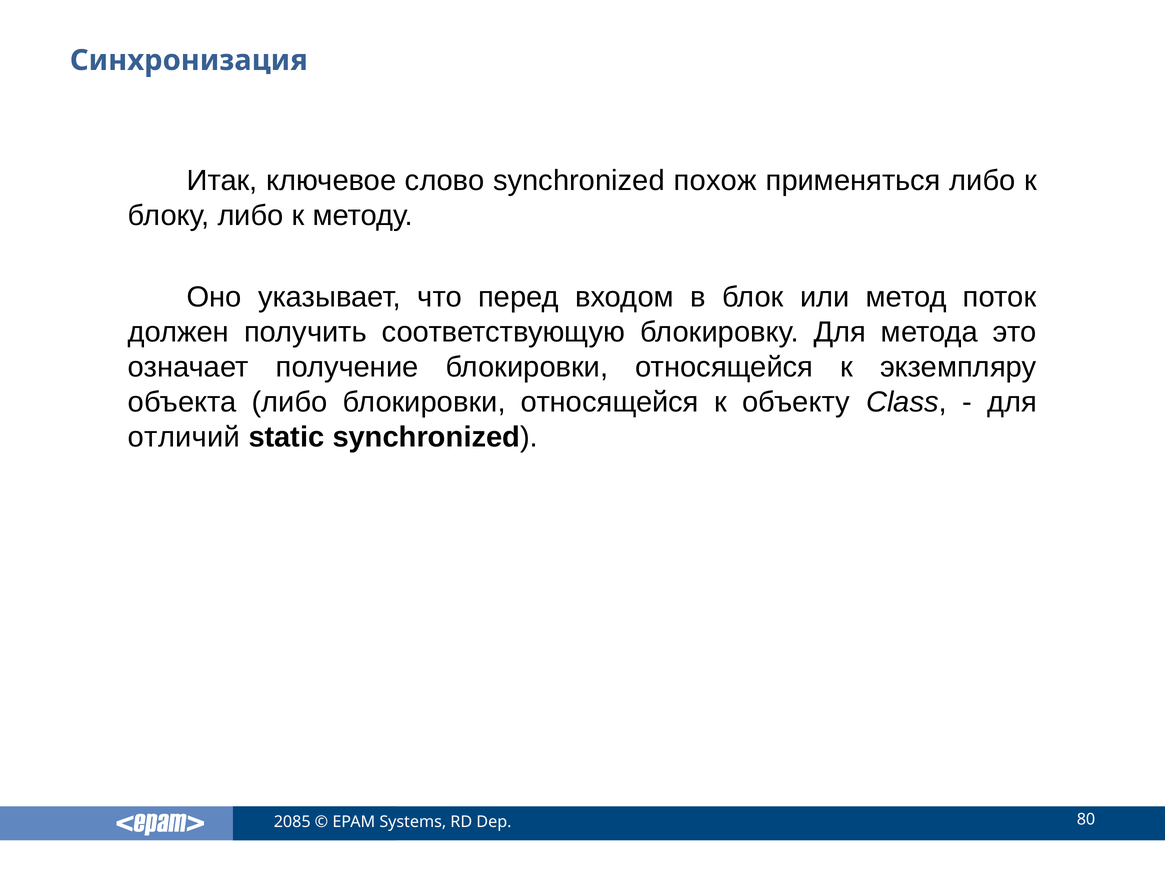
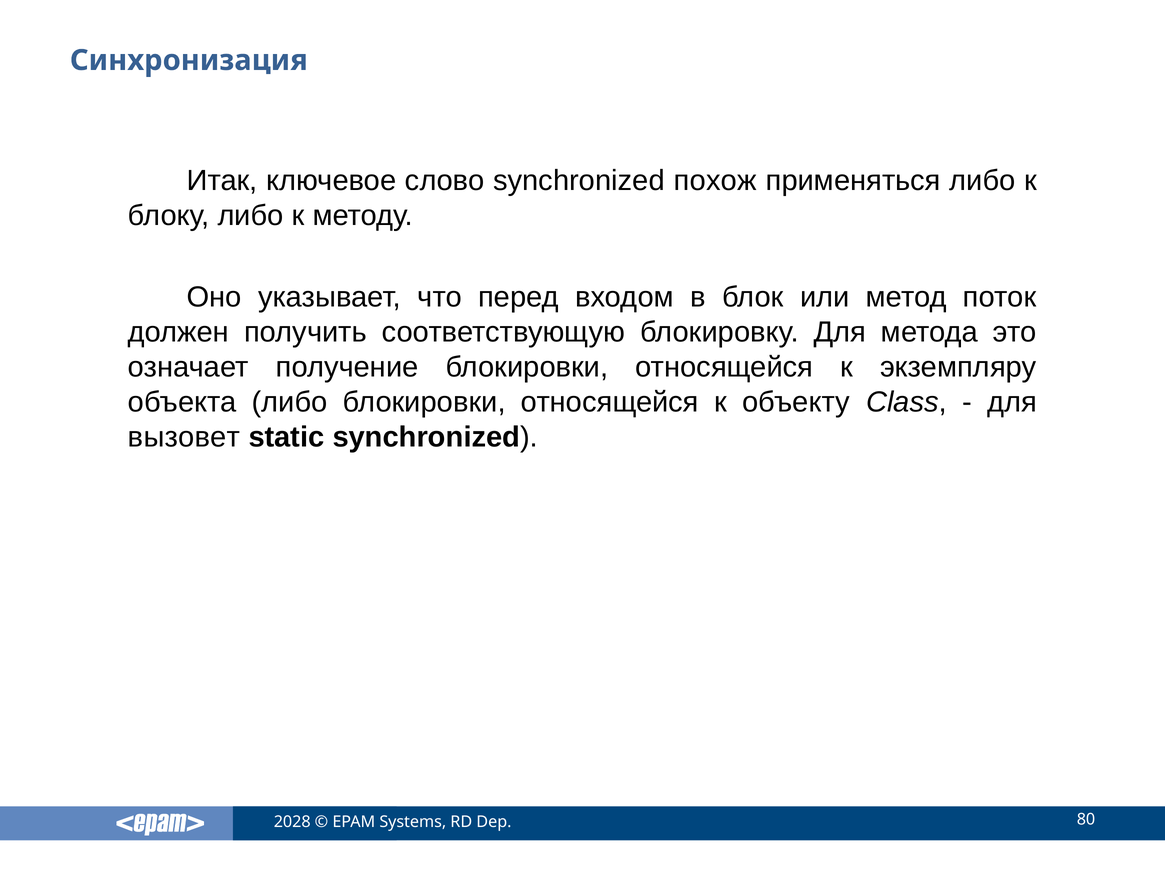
отличий: отличий -> вызовет
2085: 2085 -> 2028
